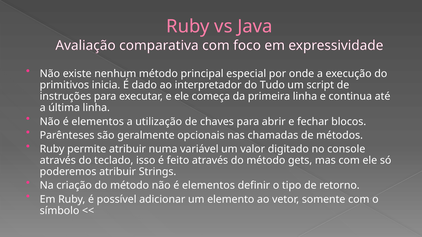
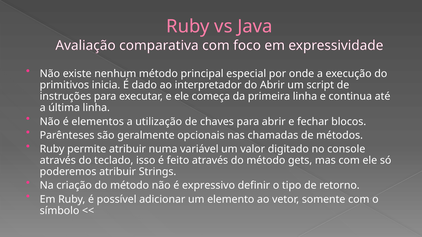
do Tudo: Tudo -> Abrir
método não é elementos: elementos -> expressivo
